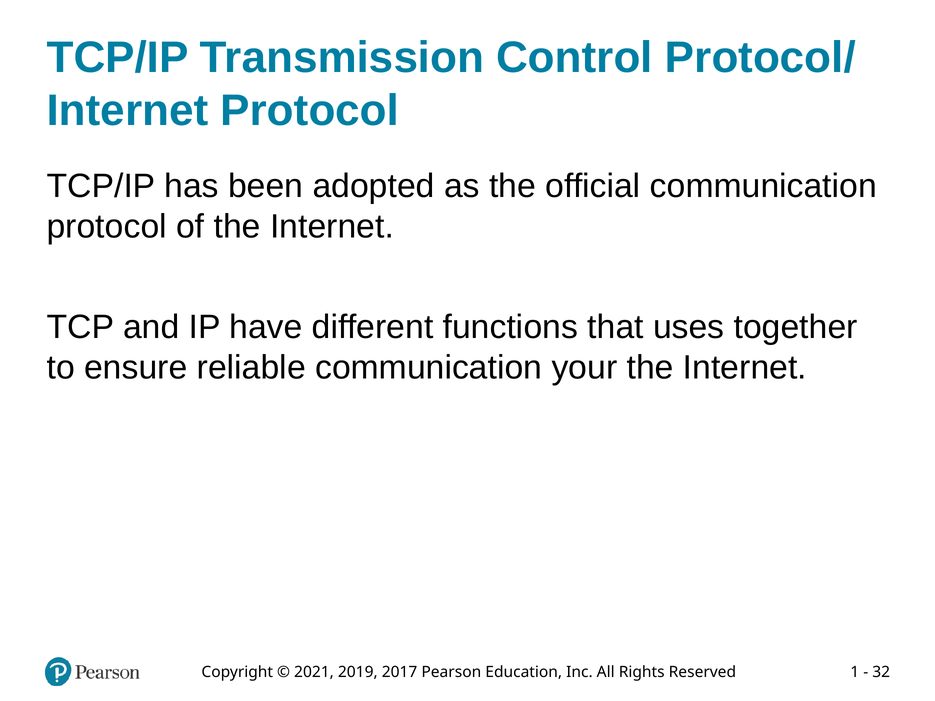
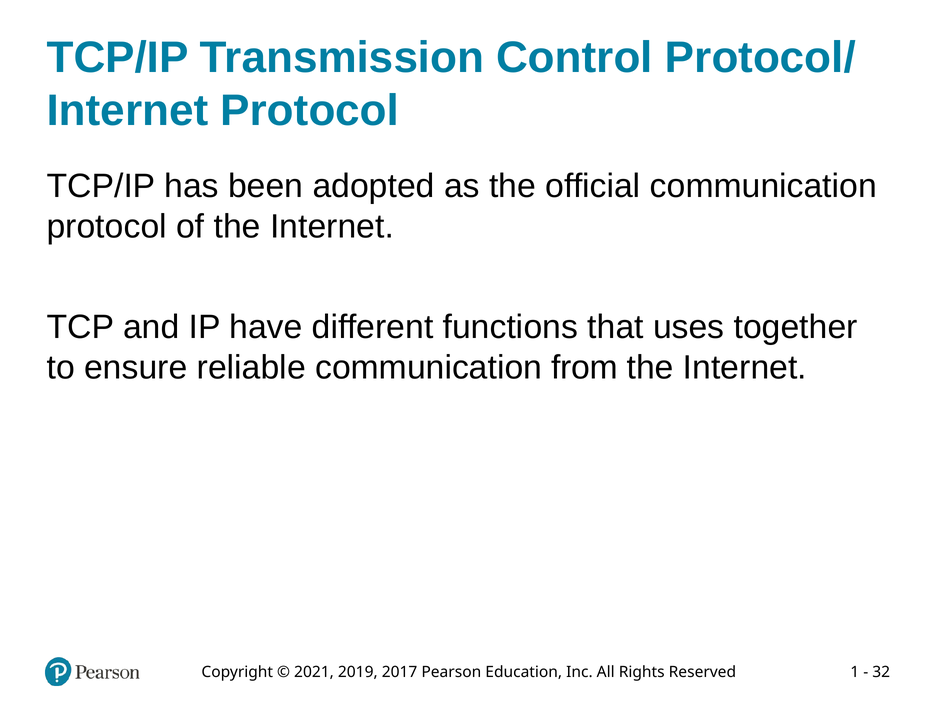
your: your -> from
